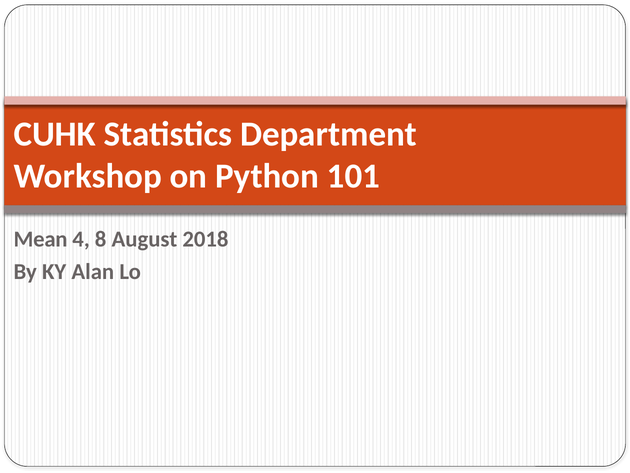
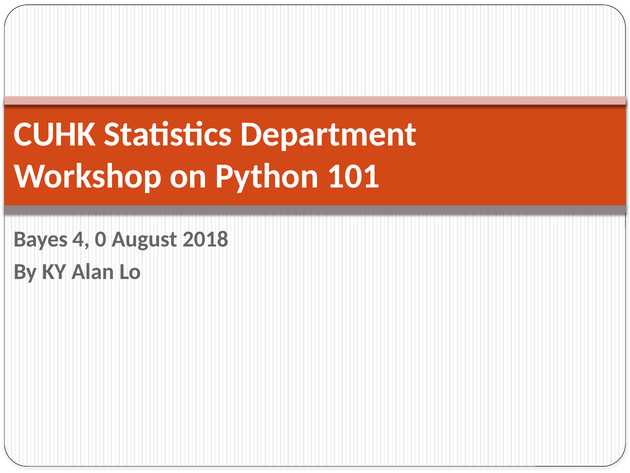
Mean: Mean -> Bayes
8: 8 -> 0
